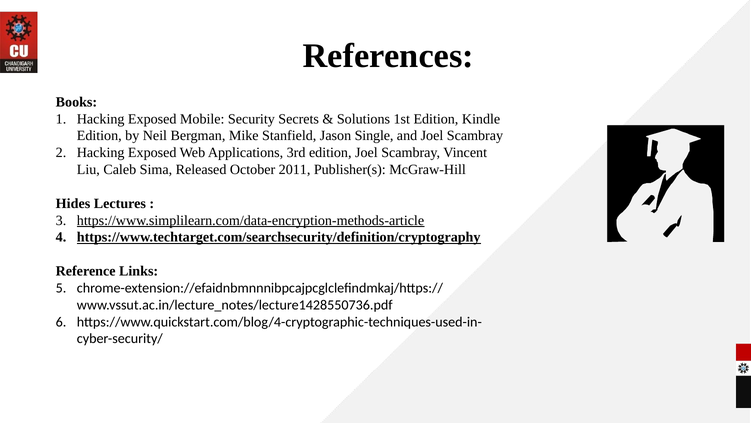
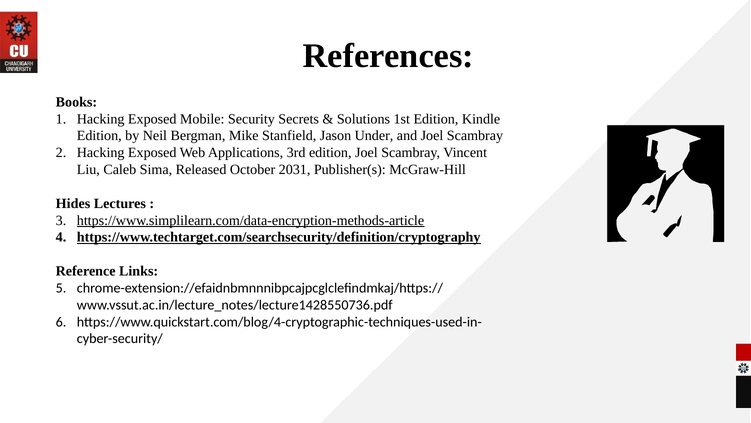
Single: Single -> Under
2011: 2011 -> 2031
